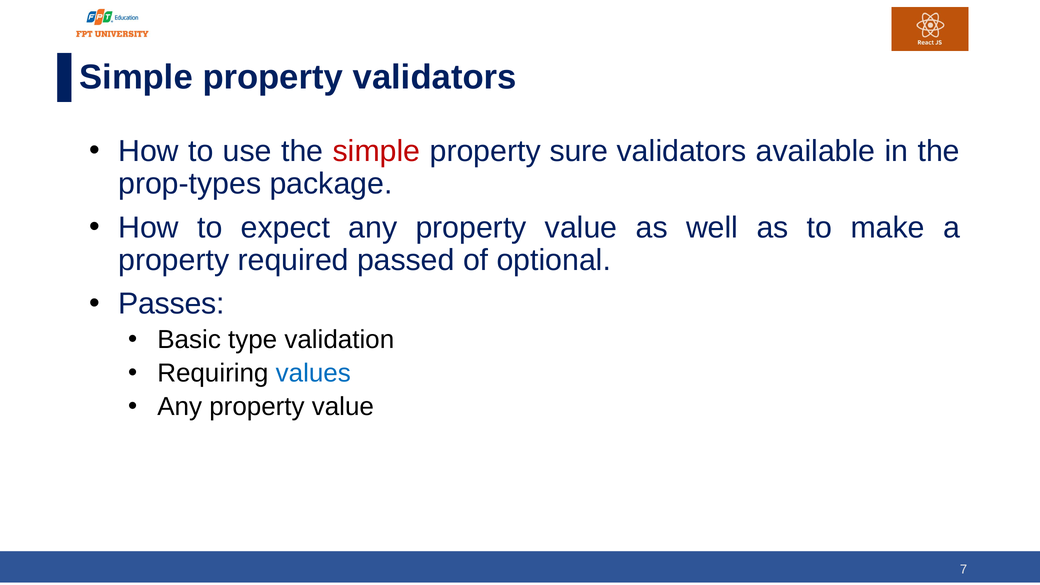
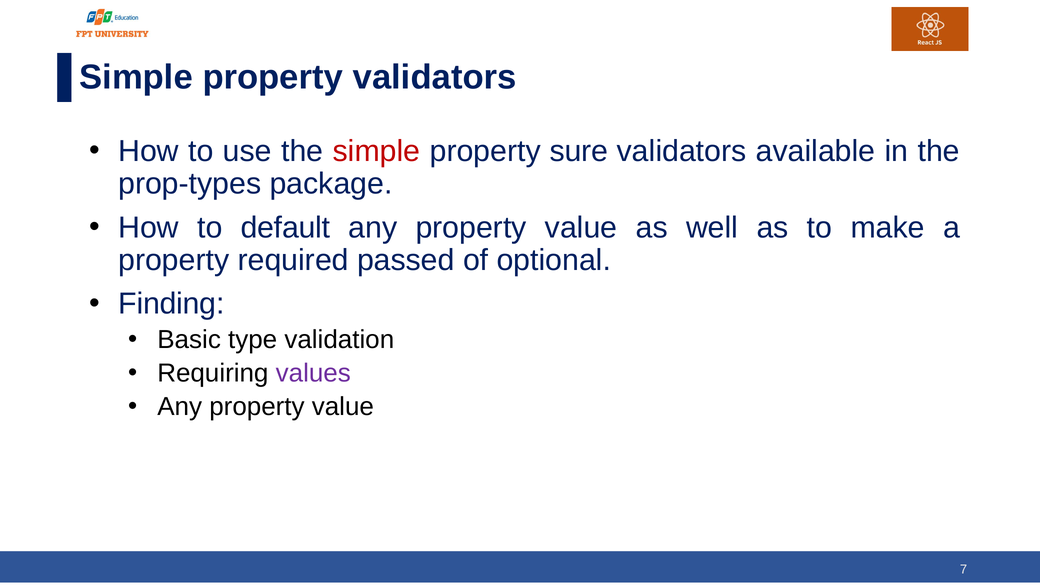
expect: expect -> default
Passes: Passes -> Finding
values colour: blue -> purple
